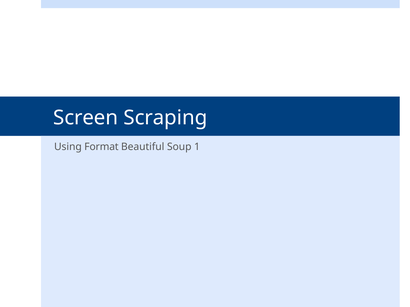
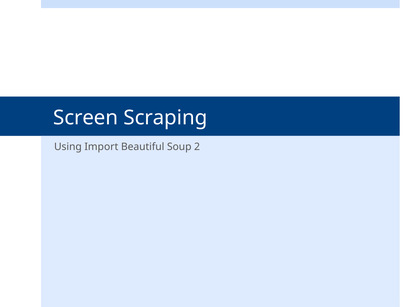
Format: Format -> Import
1: 1 -> 2
